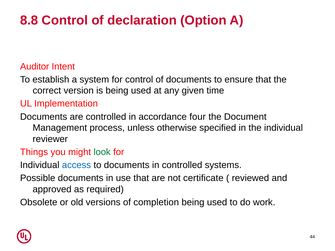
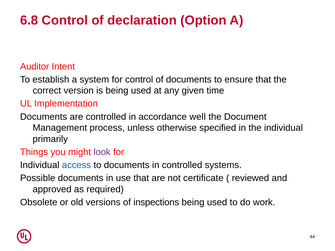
8.8: 8.8 -> 6.8
four: four -> well
reviewer: reviewer -> primarily
look colour: green -> purple
completion: completion -> inspections
